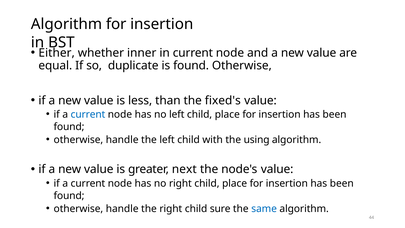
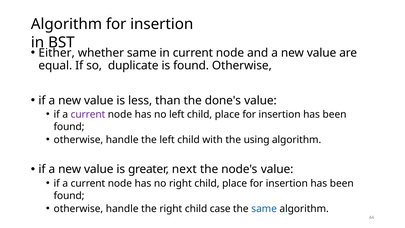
whether inner: inner -> same
fixed's: fixed's -> done's
current at (88, 114) colour: blue -> purple
sure: sure -> case
